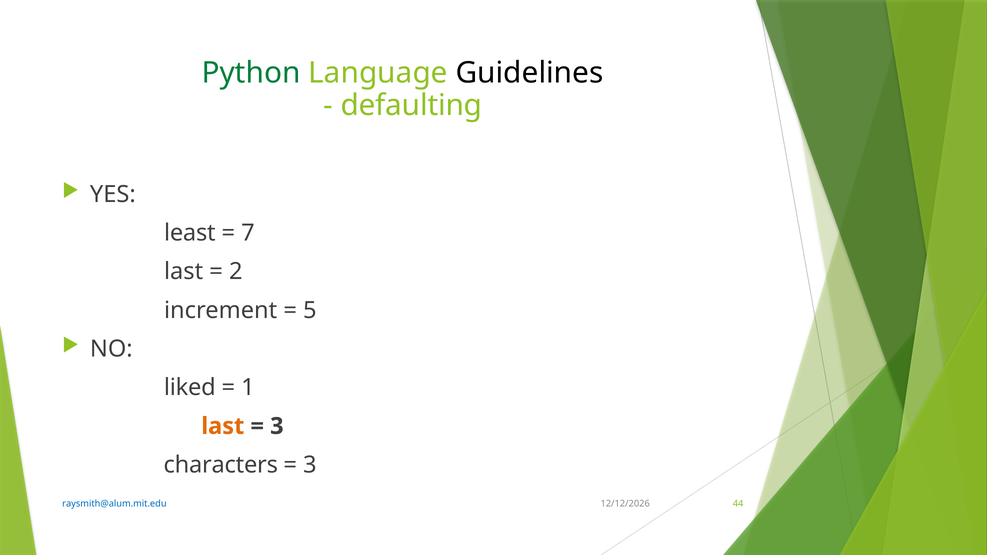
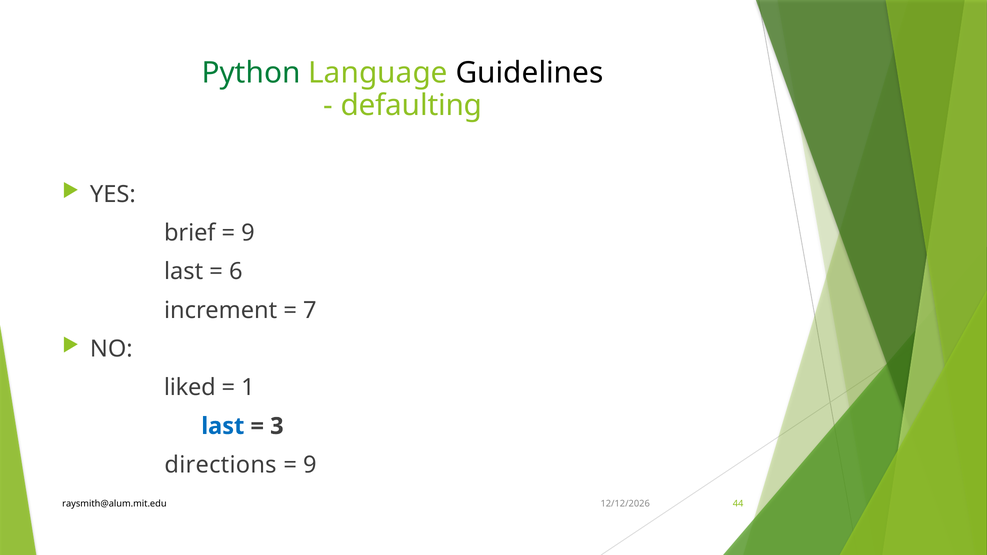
least: least -> brief
7 at (248, 233): 7 -> 9
2: 2 -> 6
5: 5 -> 7
last at (223, 426) colour: orange -> blue
characters: characters -> directions
3 at (310, 465): 3 -> 9
raysmith@alum.mit.edu colour: blue -> black
